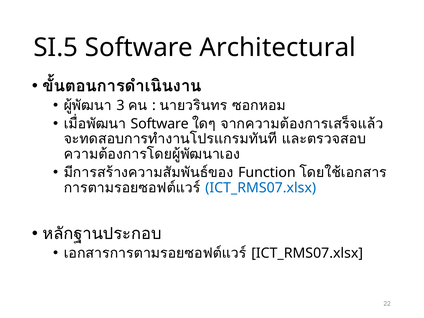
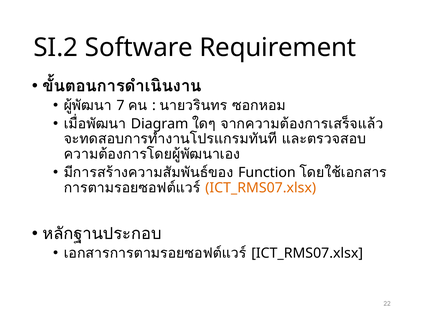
SI.5: SI.5 -> SI.2
Architectural: Architectural -> Requirement
3: 3 -> 7
Software at (160, 124): Software -> Diagram
ICT_RMS07.xlsx at (261, 188) colour: blue -> orange
